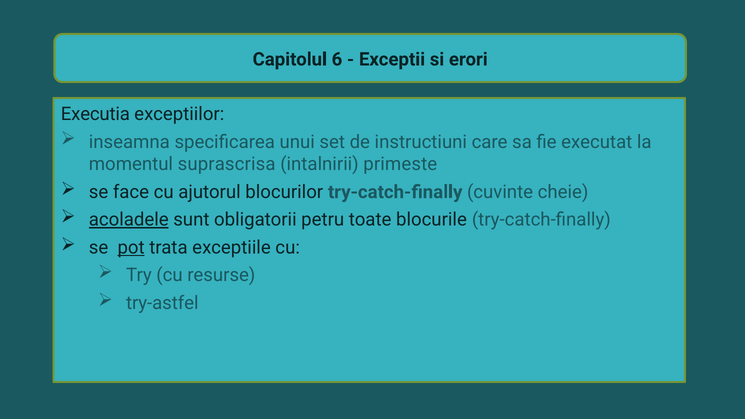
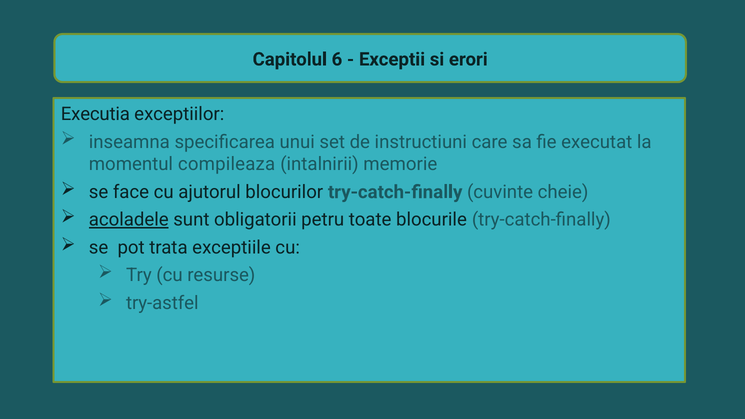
suprascrisa: suprascrisa -> compileaza
primeste: primeste -> memorie
pot underline: present -> none
